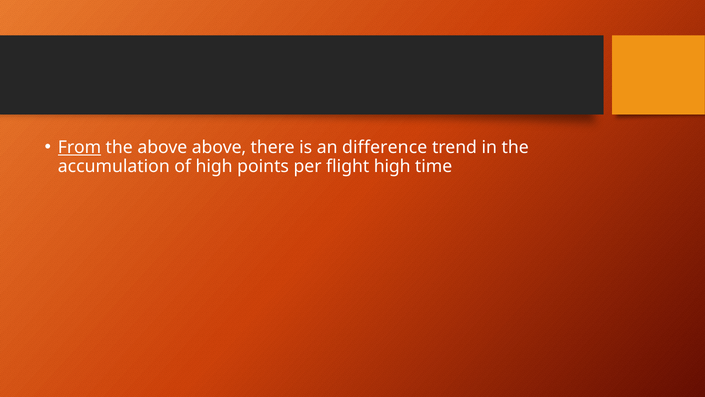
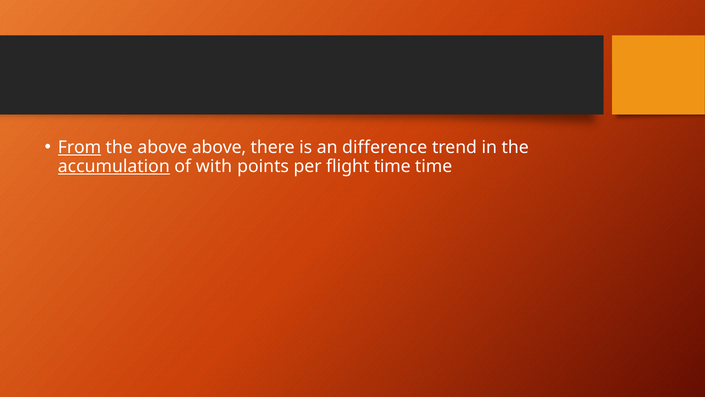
accumulation underline: none -> present
of high: high -> with
flight high: high -> time
